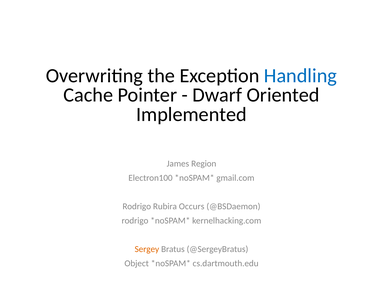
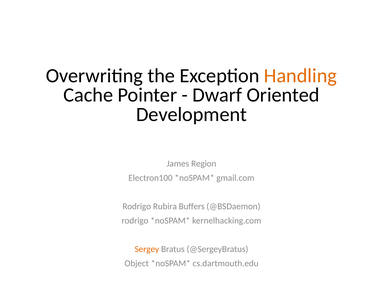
Handling colour: blue -> orange
Implemented: Implemented -> Development
Occurs: Occurs -> Buffers
